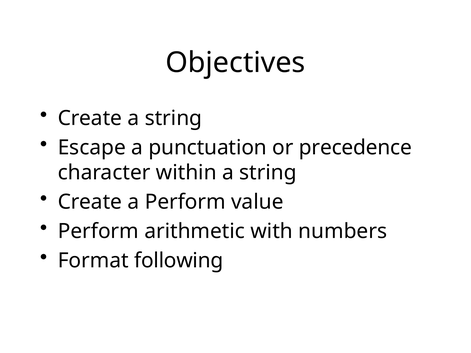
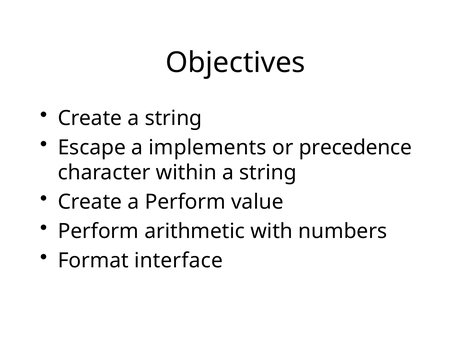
punctuation: punctuation -> implements
following: following -> interface
